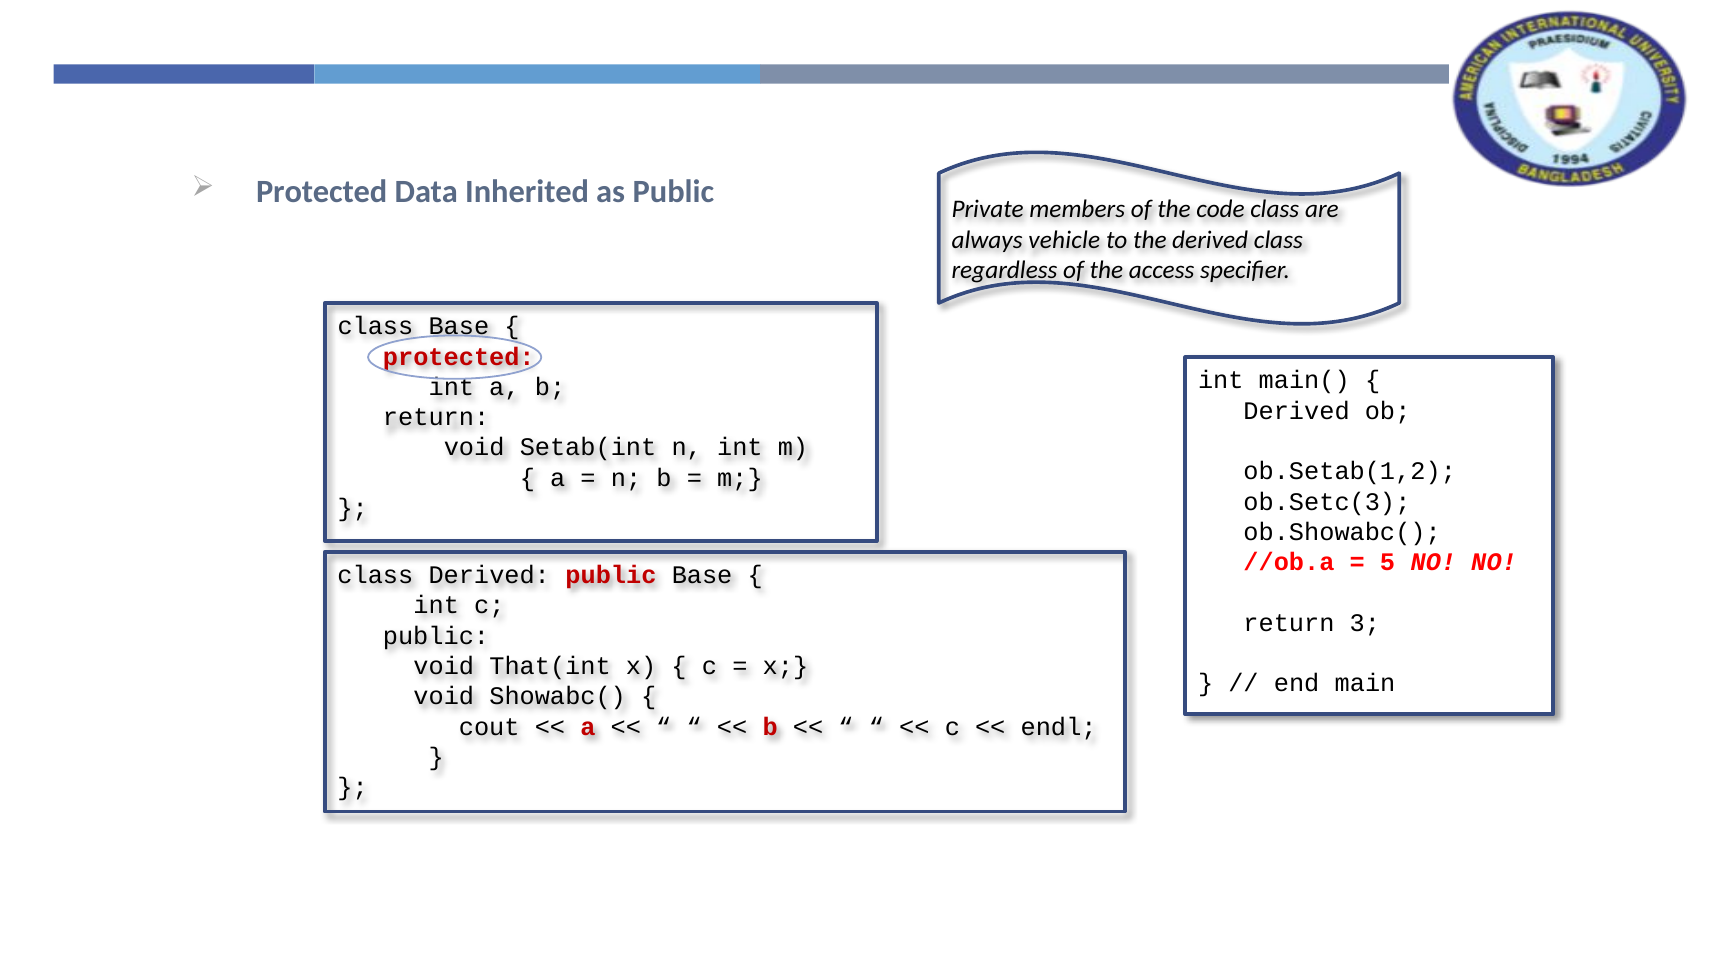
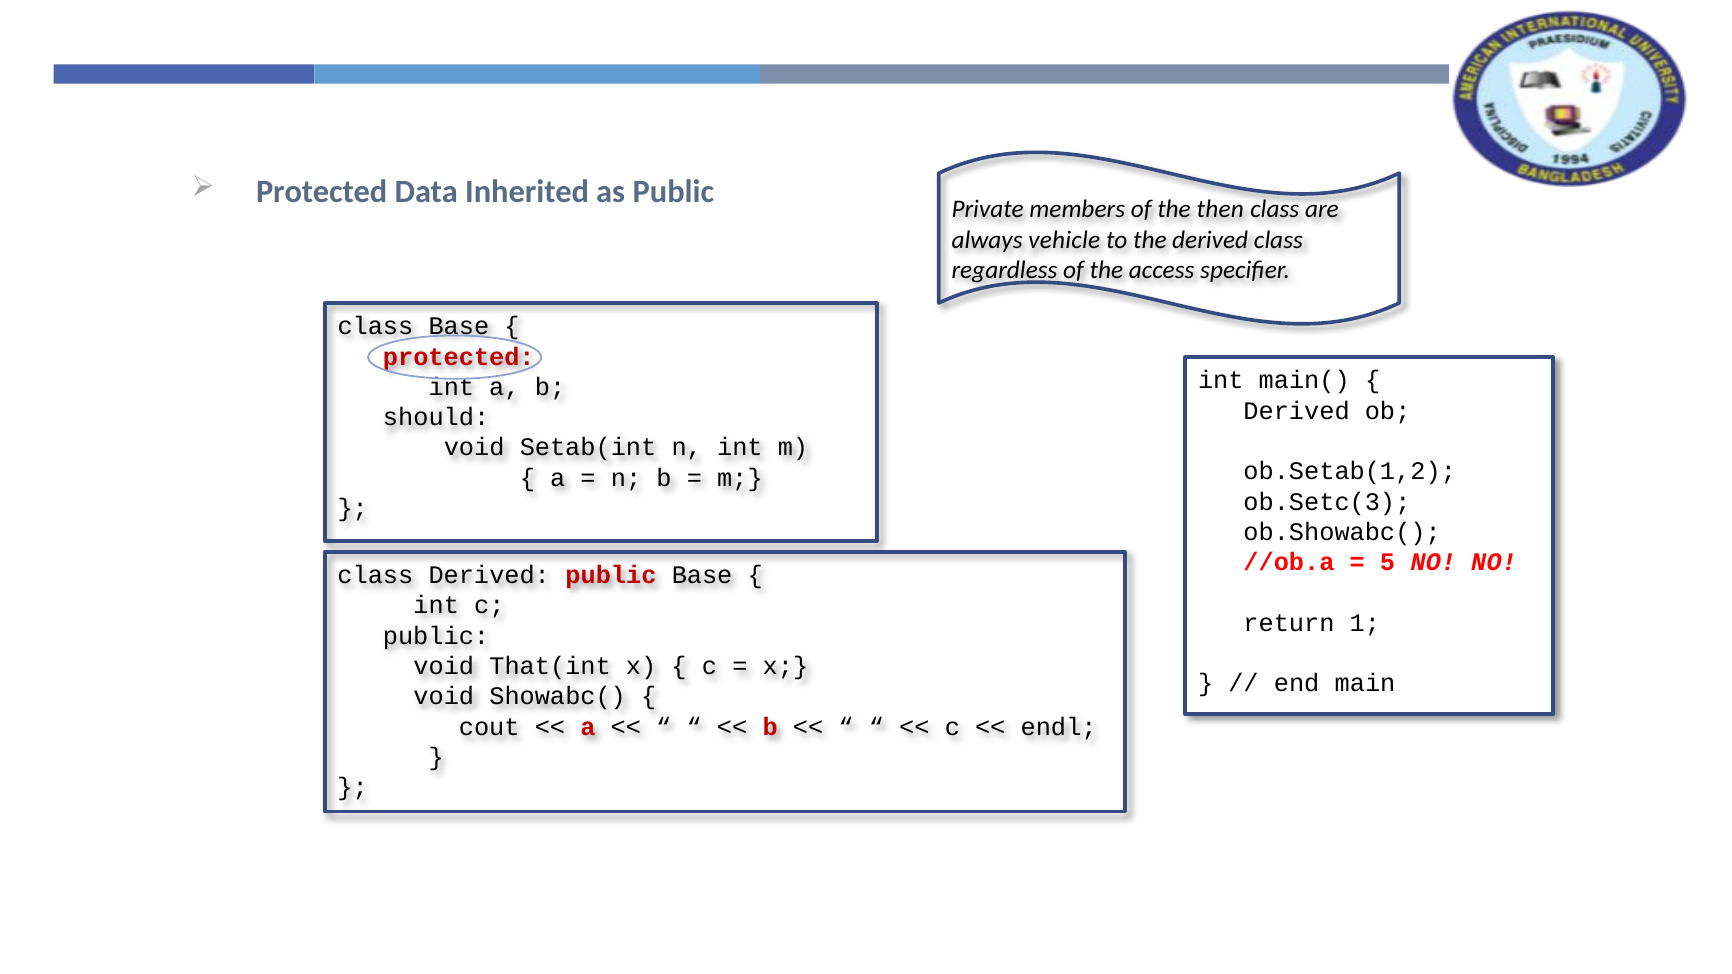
code: code -> then
return at (436, 417): return -> should
3: 3 -> 1
